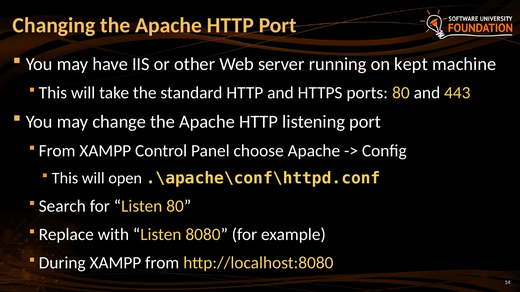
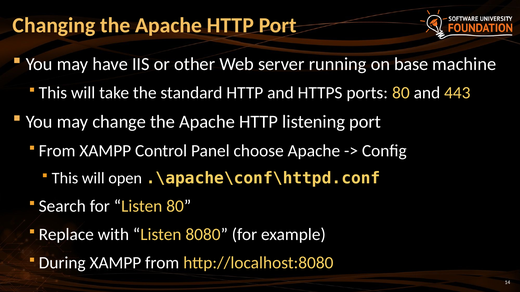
kept: kept -> base
